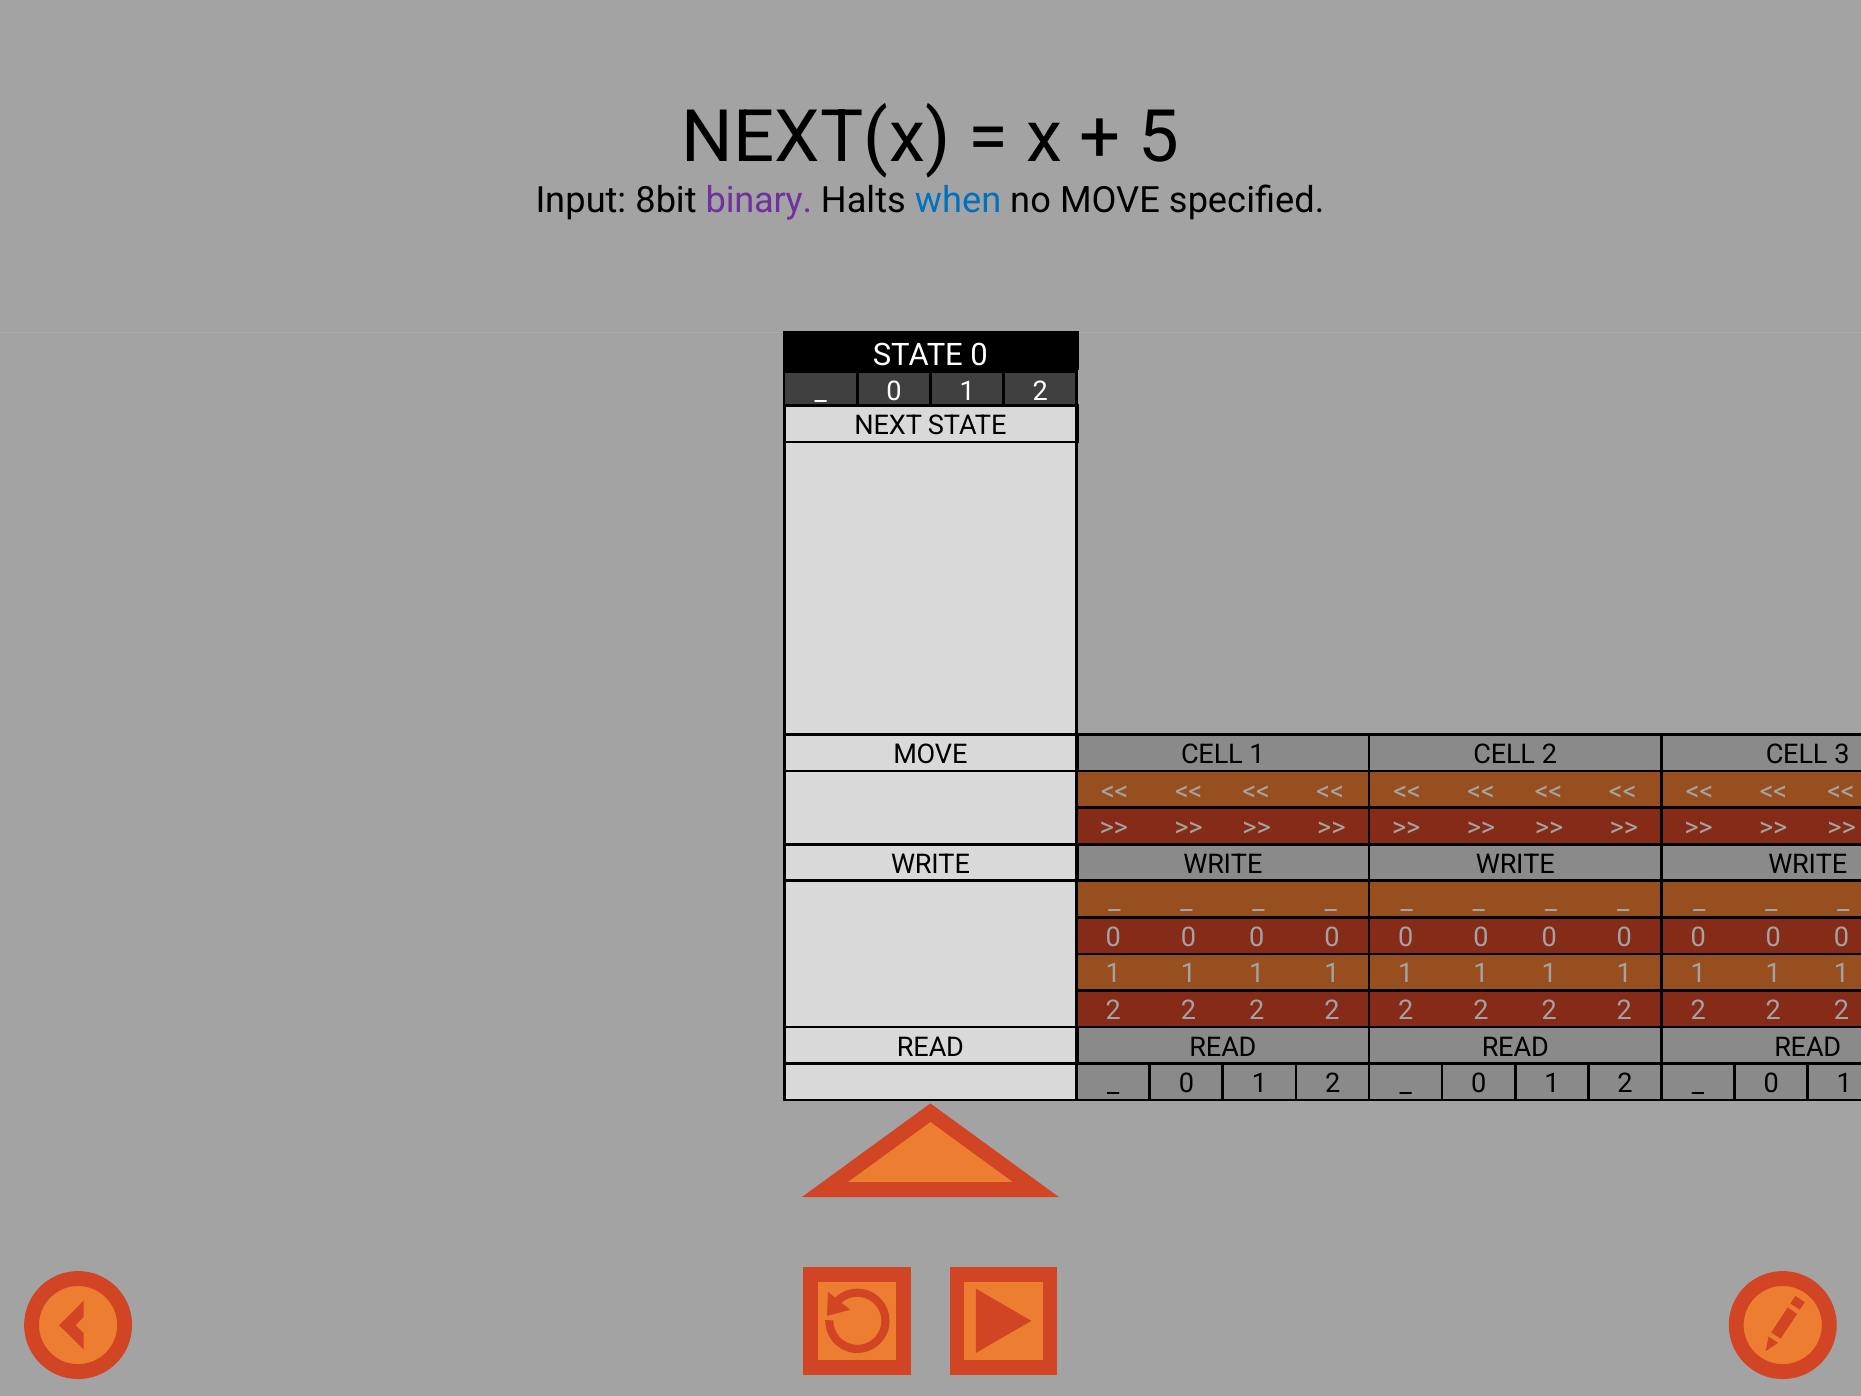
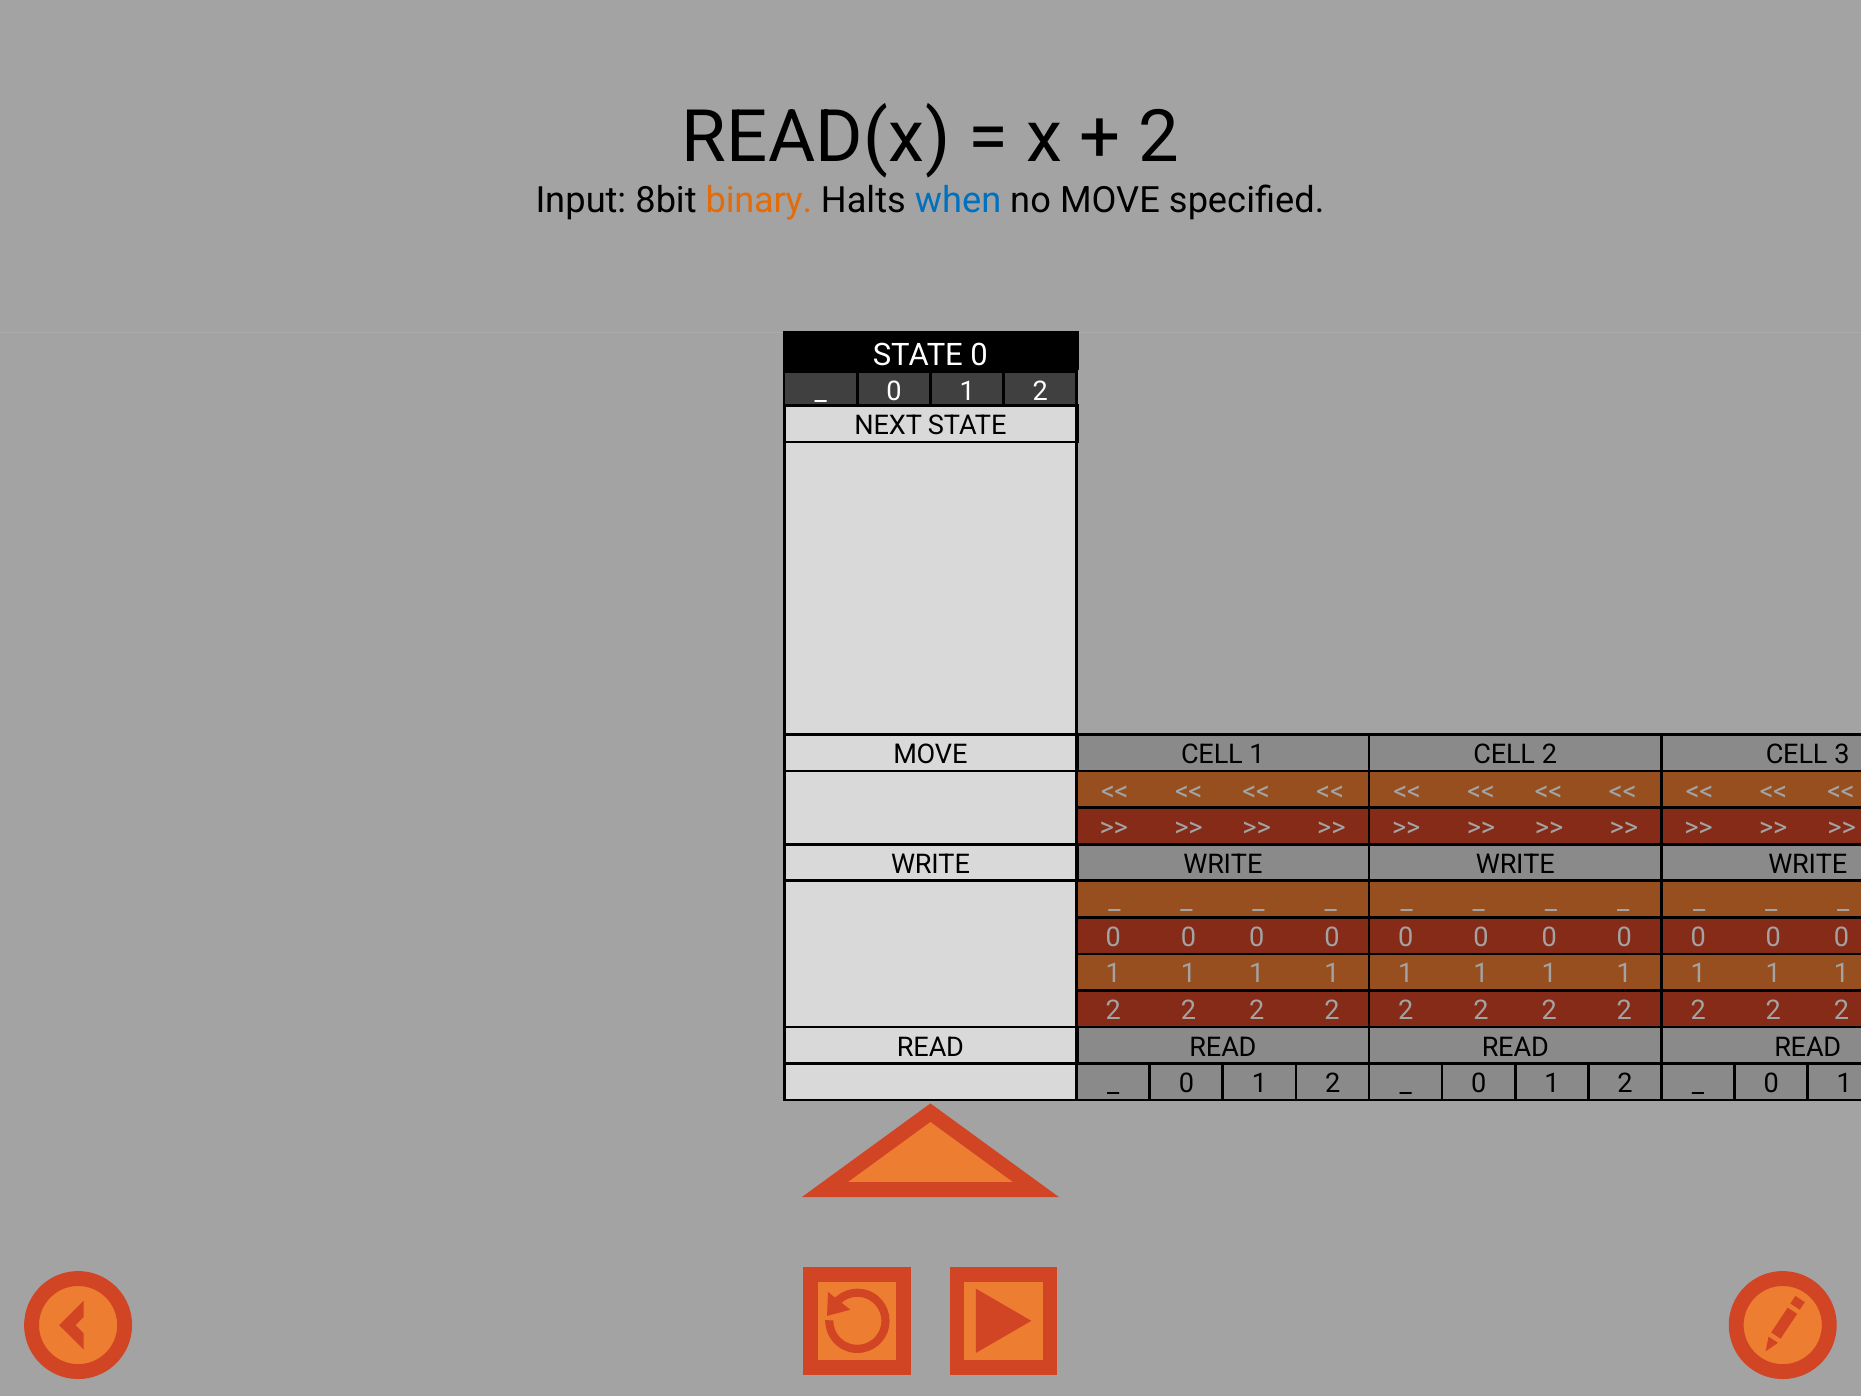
NEXT(x: NEXT(x -> READ(x
5 at (1159, 138): 5 -> 2
binary colour: purple -> orange
